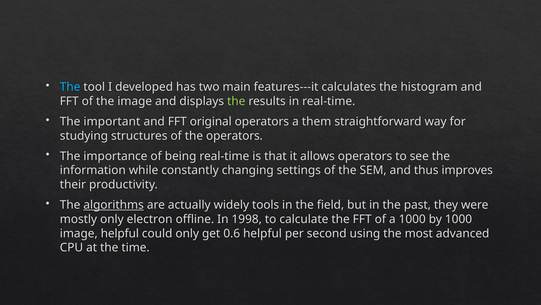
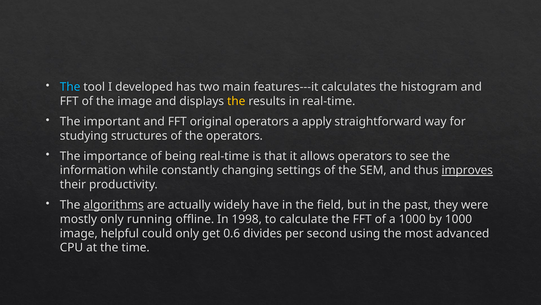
the at (236, 101) colour: light green -> yellow
them: them -> apply
improves underline: none -> present
tools: tools -> have
electron: electron -> running
0.6 helpful: helpful -> divides
